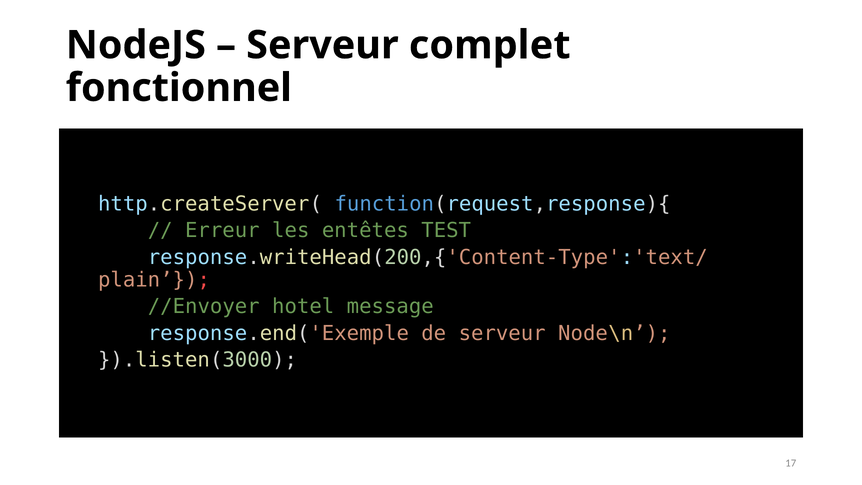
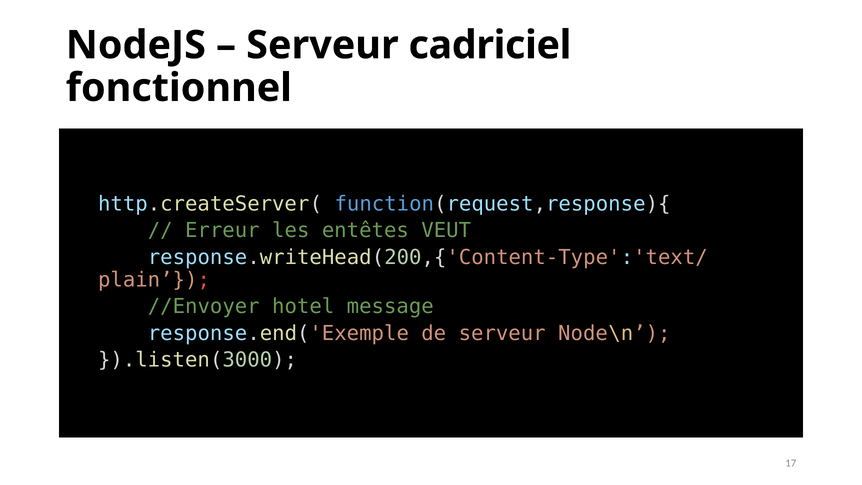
complet: complet -> cadriciel
TEST: TEST -> VEUT
